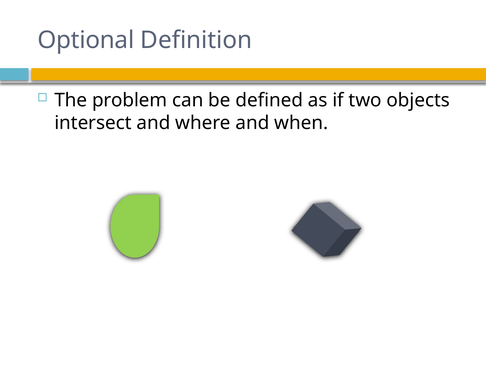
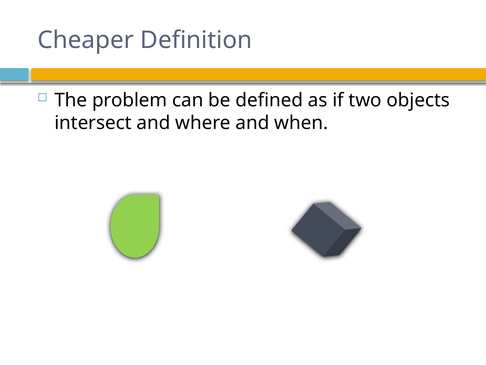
Optional: Optional -> Cheaper
